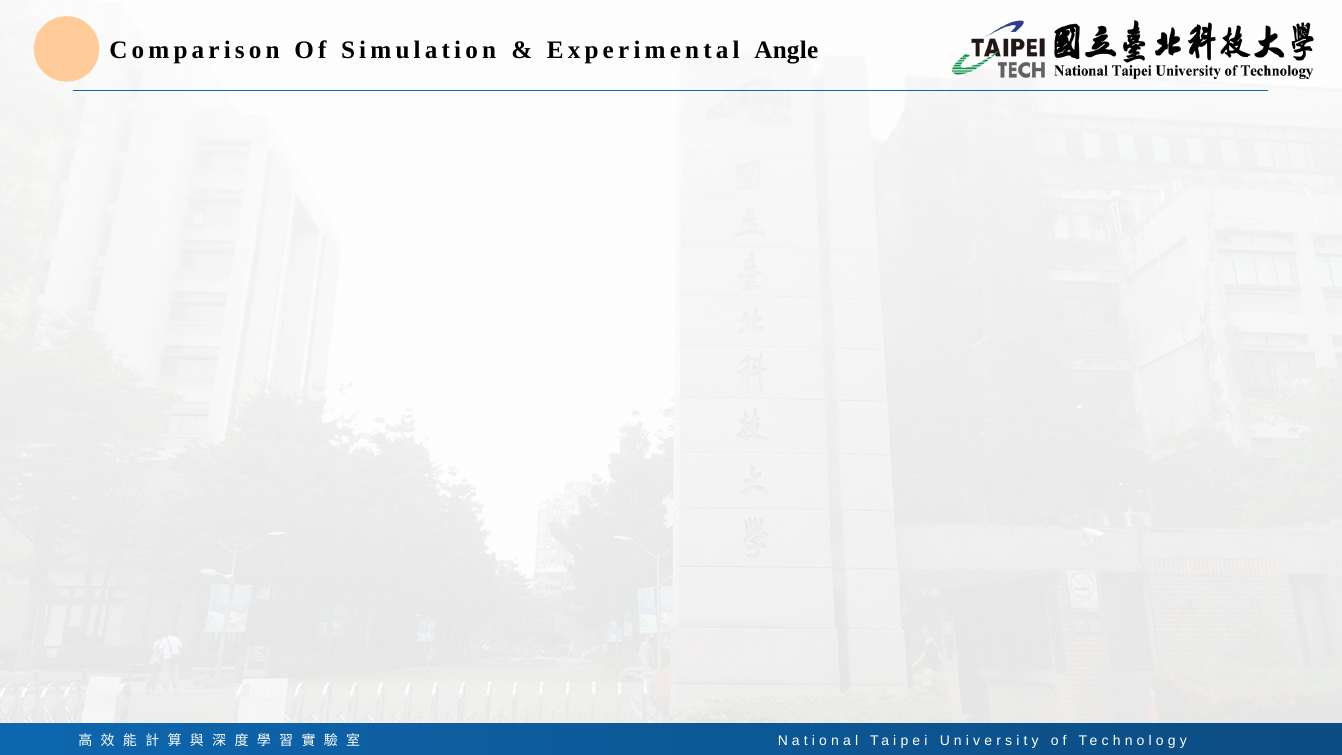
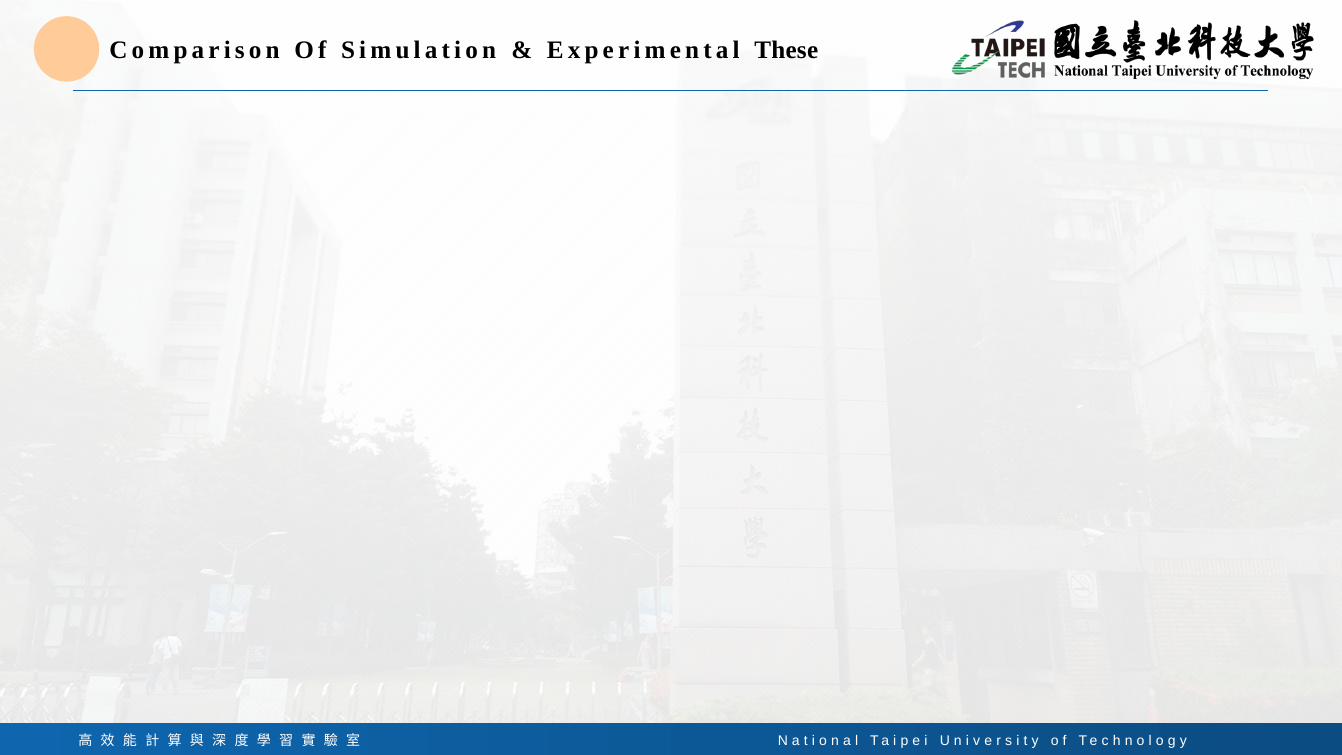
Angle: Angle -> These
